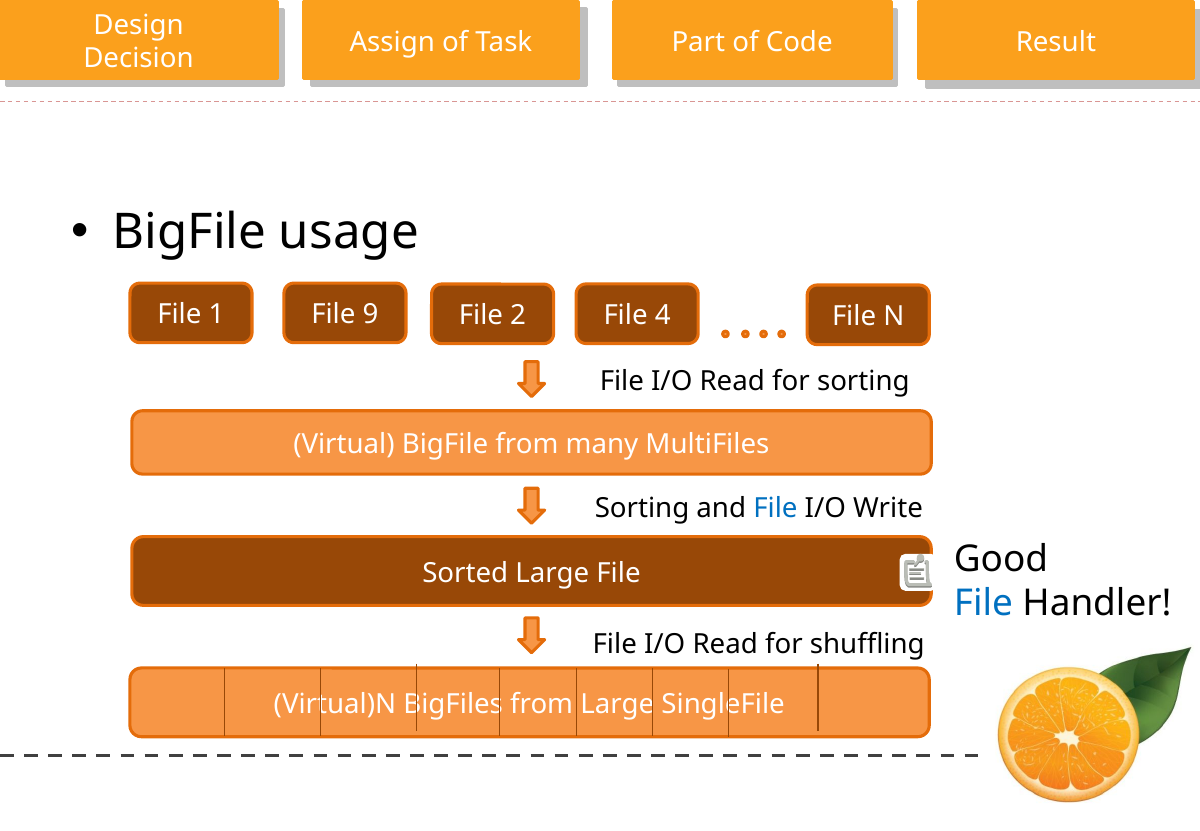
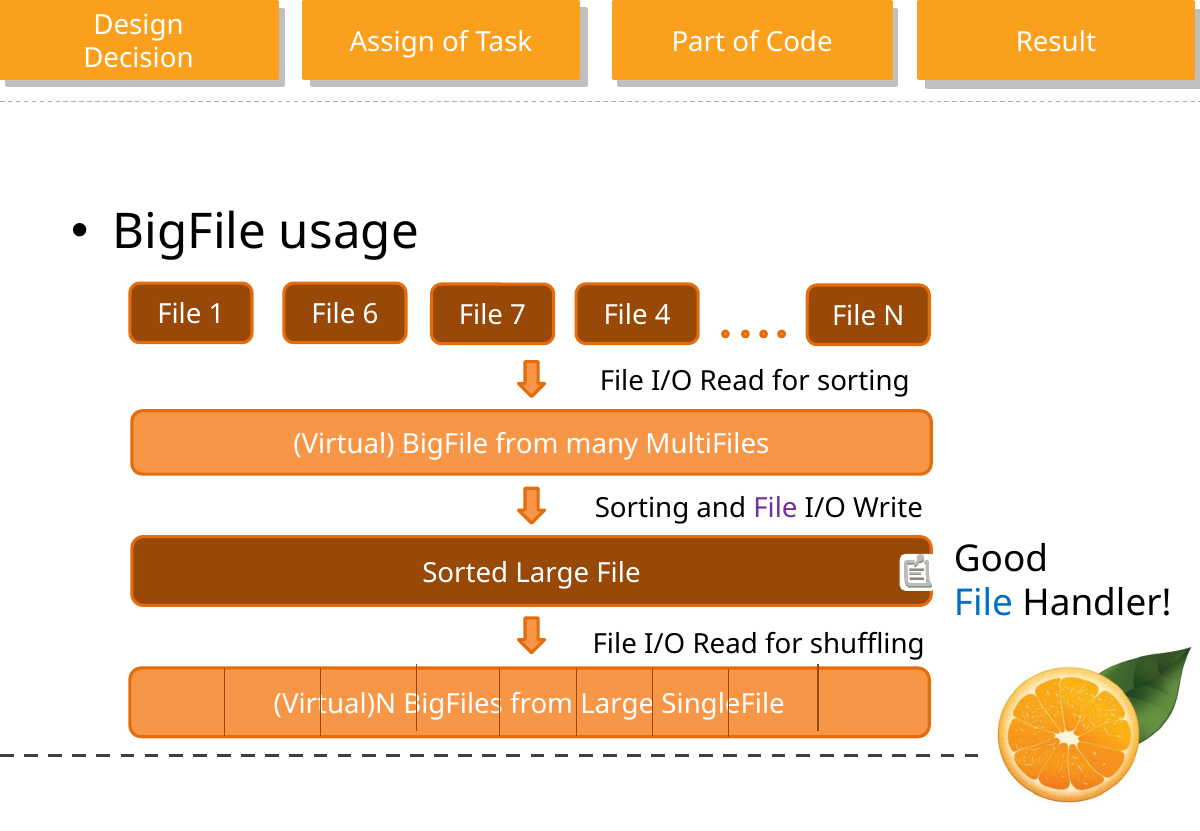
9: 9 -> 6
2: 2 -> 7
File at (775, 508) colour: blue -> purple
